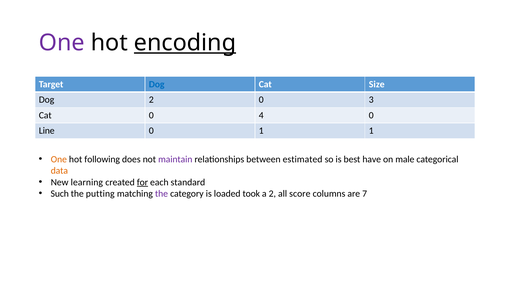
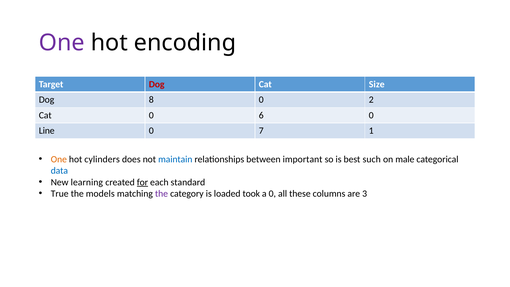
encoding underline: present -> none
Dog at (157, 84) colour: blue -> red
Dog 2: 2 -> 8
3: 3 -> 2
4: 4 -> 6
0 1: 1 -> 7
following: following -> cylinders
maintain colour: purple -> blue
estimated: estimated -> important
have: have -> such
data colour: orange -> blue
Such: Such -> True
putting: putting -> models
a 2: 2 -> 0
score: score -> these
7: 7 -> 3
